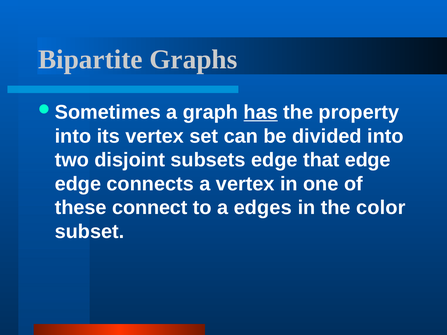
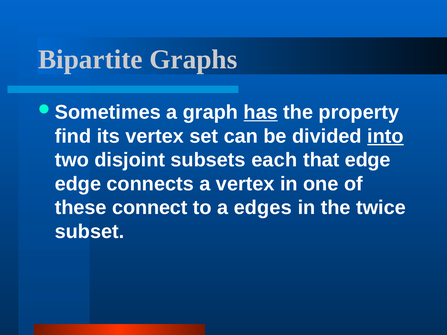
into at (73, 136): into -> find
into at (385, 136) underline: none -> present
subsets edge: edge -> each
color: color -> twice
